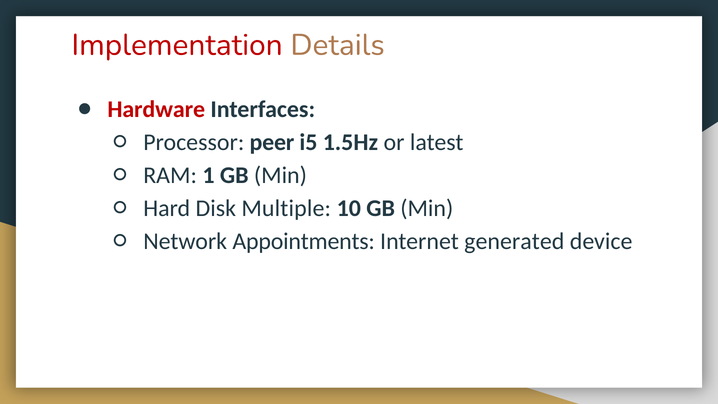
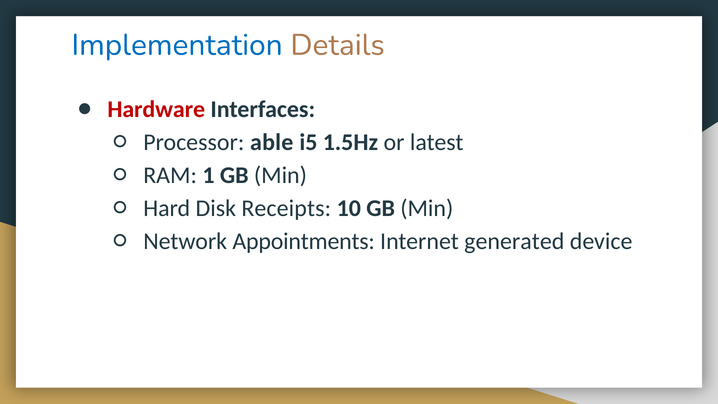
Implementation colour: red -> blue
peer: peer -> able
Multiple: Multiple -> Receipts
